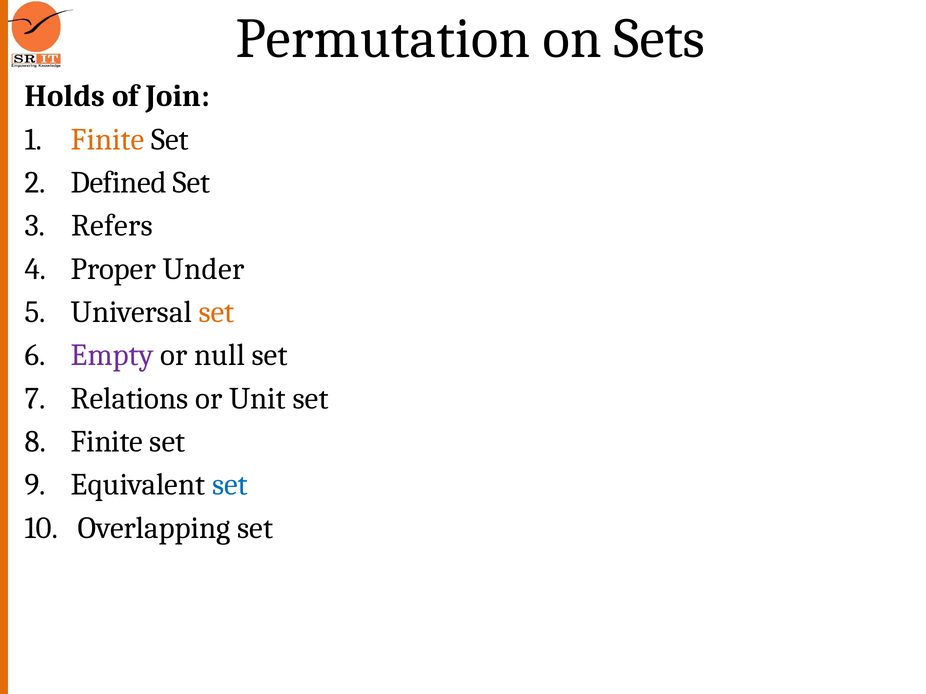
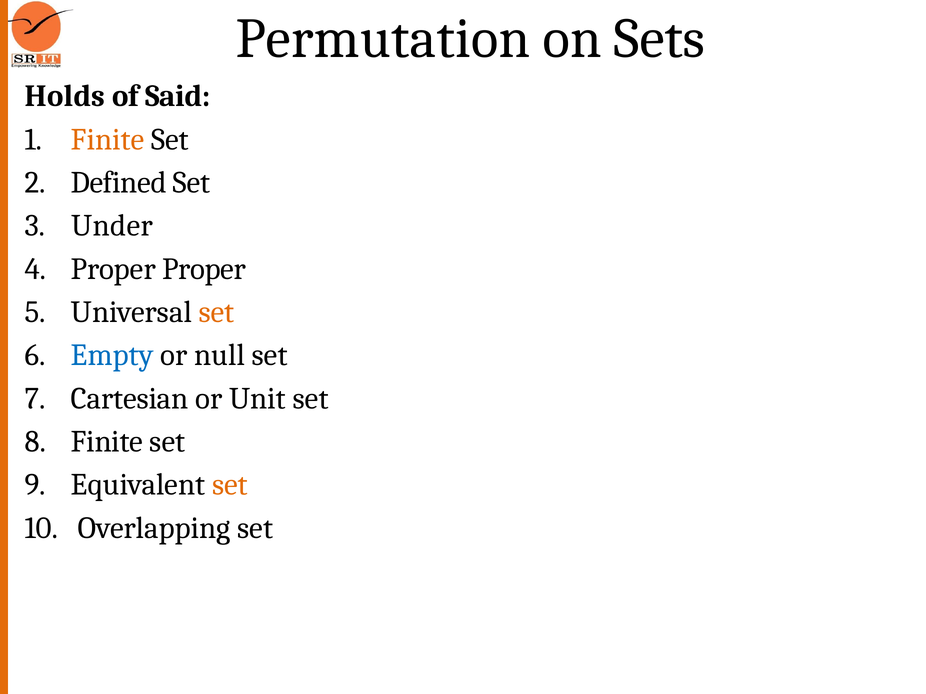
Join: Join -> Said
Refers: Refers -> Under
Proper Under: Under -> Proper
Empty colour: purple -> blue
Relations: Relations -> Cartesian
set at (230, 485) colour: blue -> orange
